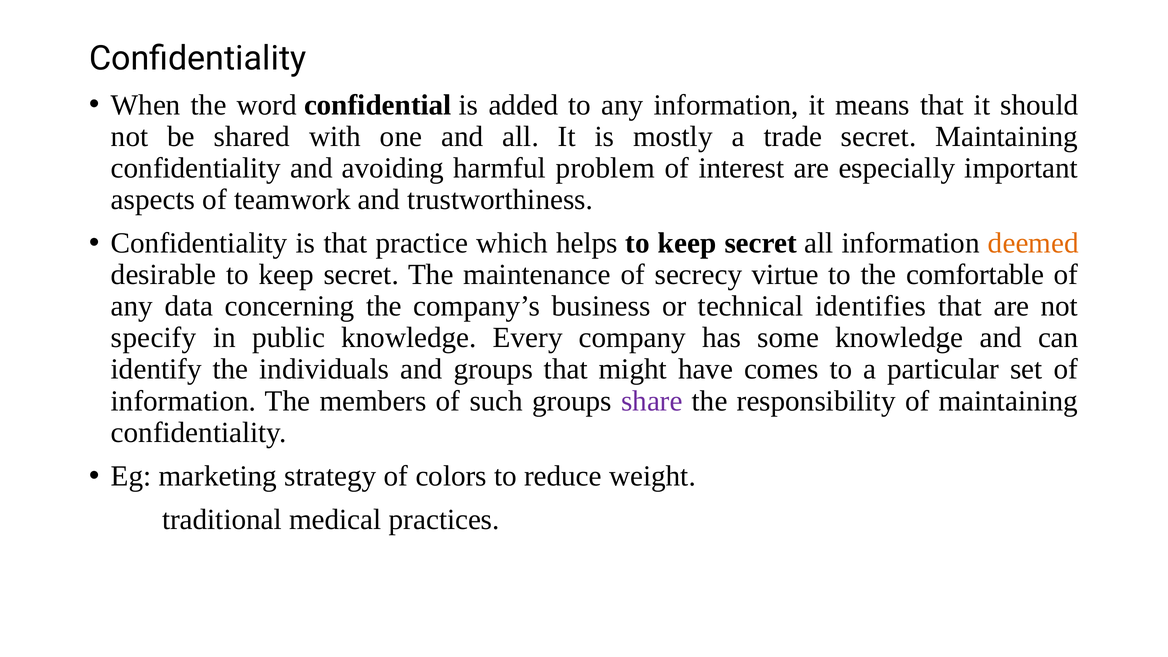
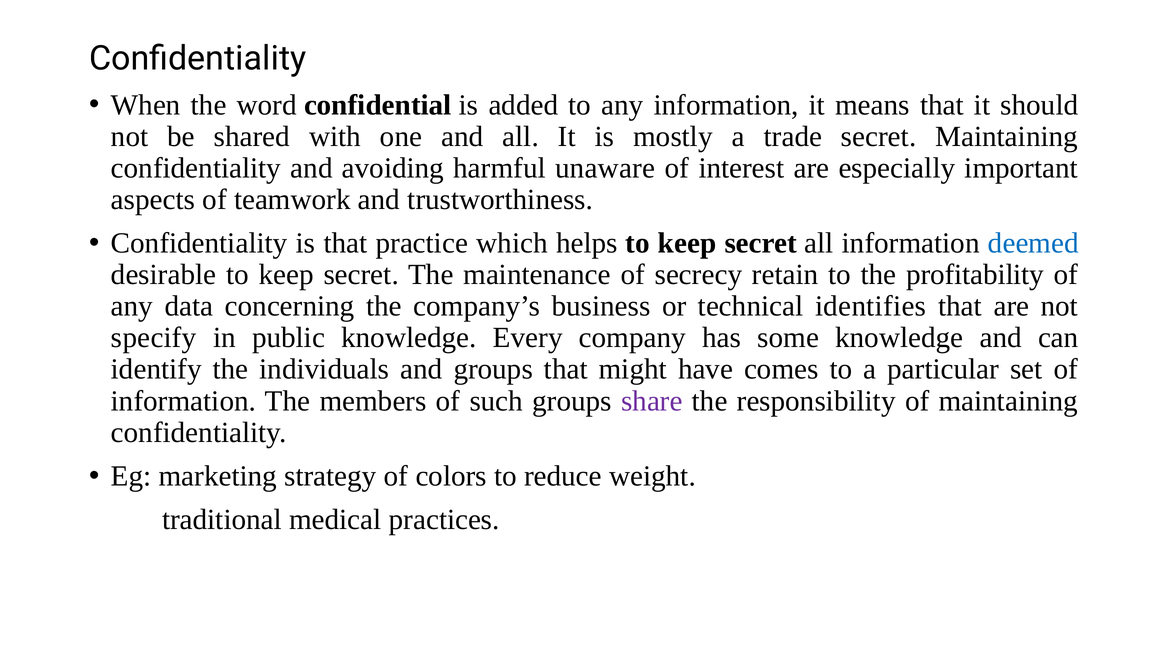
problem: problem -> unaware
deemed colour: orange -> blue
virtue: virtue -> retain
comfortable: comfortable -> profitability
